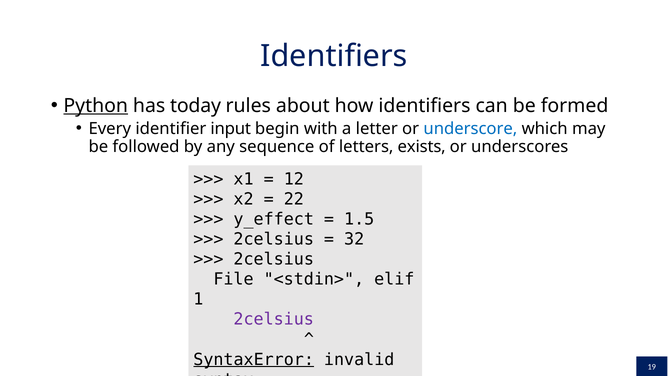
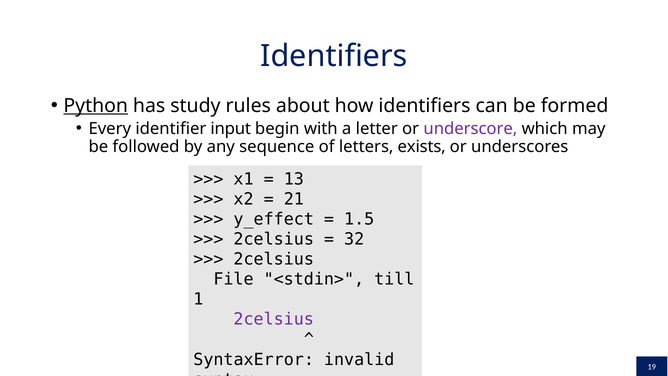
today: today -> study
underscore colour: blue -> purple
12: 12 -> 13
22: 22 -> 21
elif: elif -> till
SyntaxError underline: present -> none
